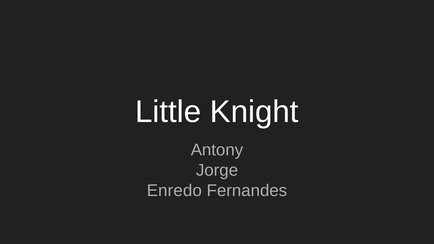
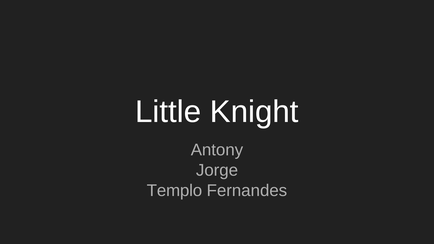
Enredo: Enredo -> Templo
